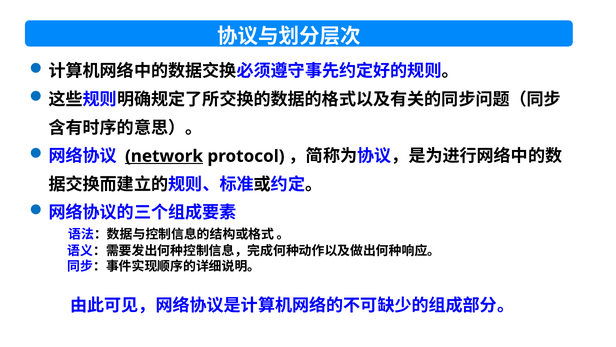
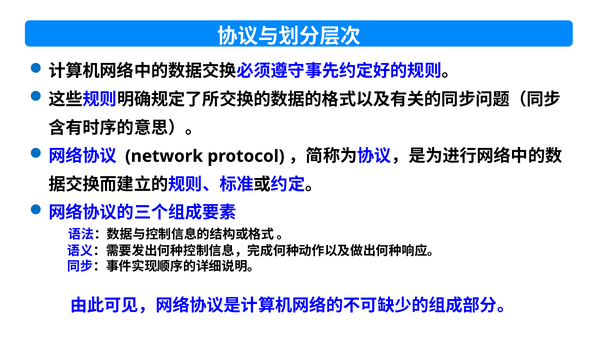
network underline: present -> none
